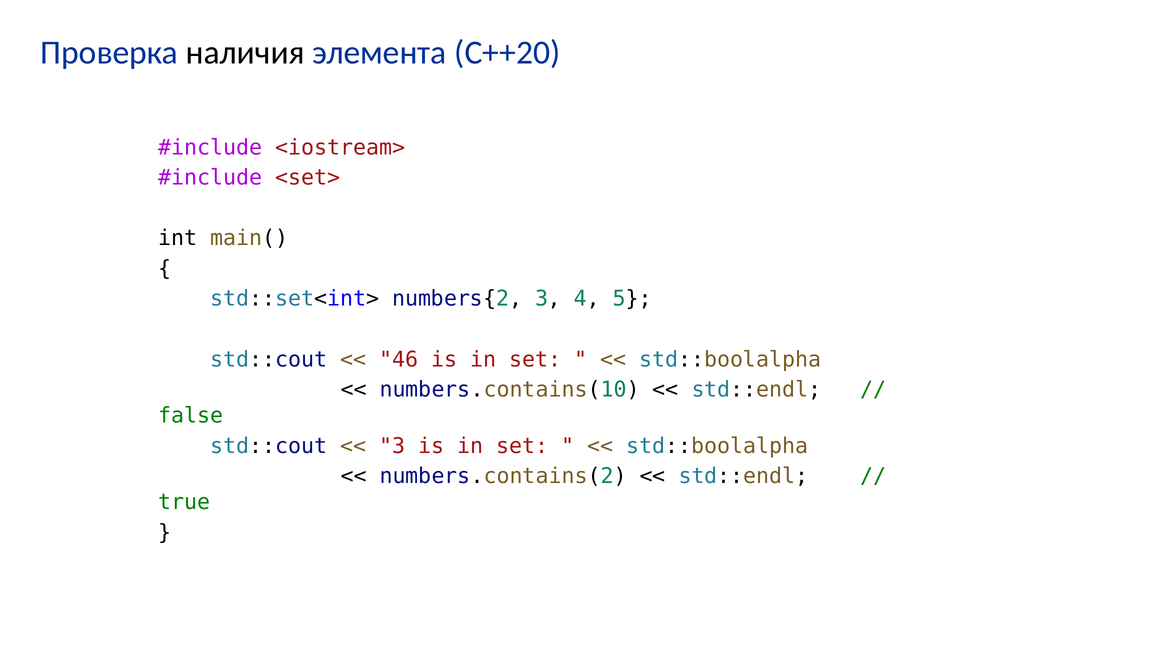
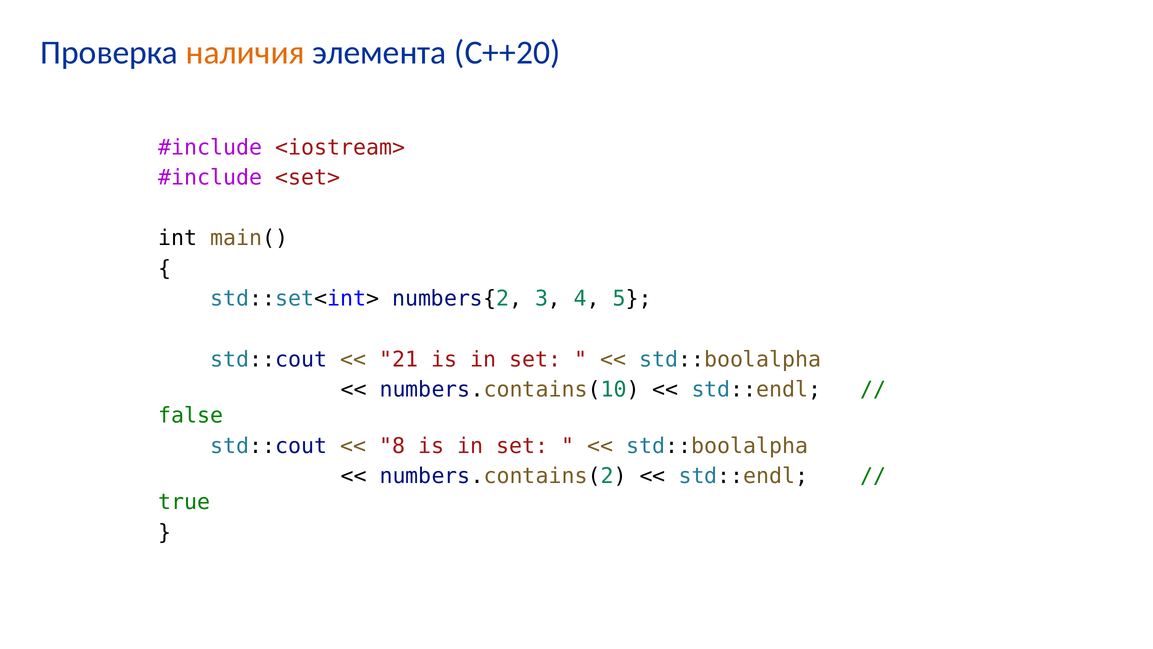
наличия colour: black -> orange
46: 46 -> 21
3 at (392, 446): 3 -> 8
